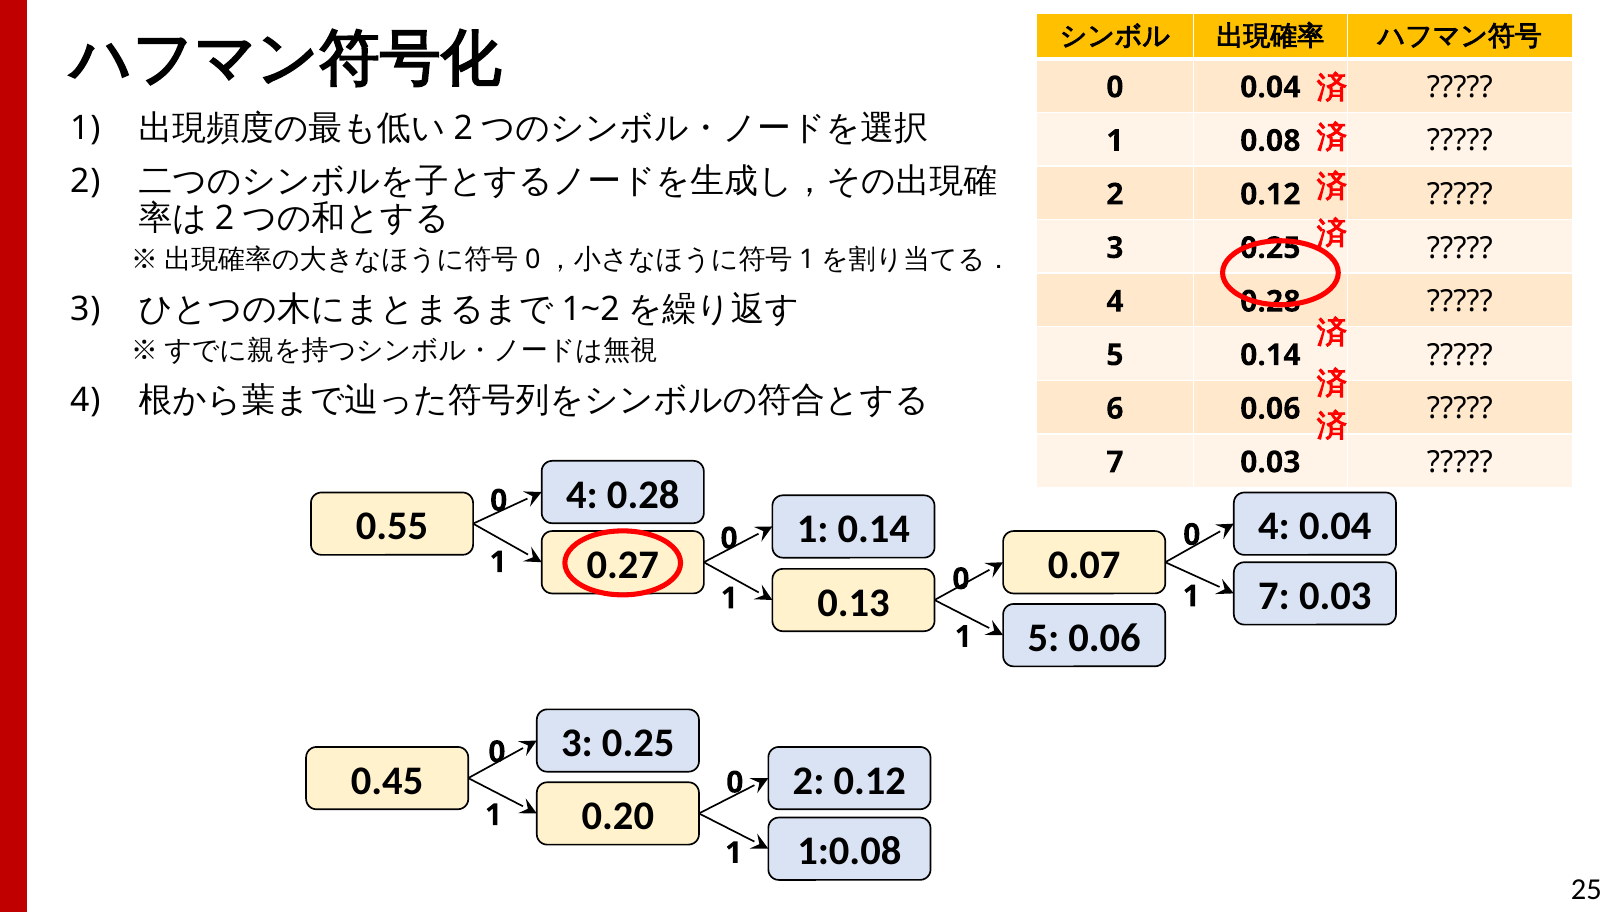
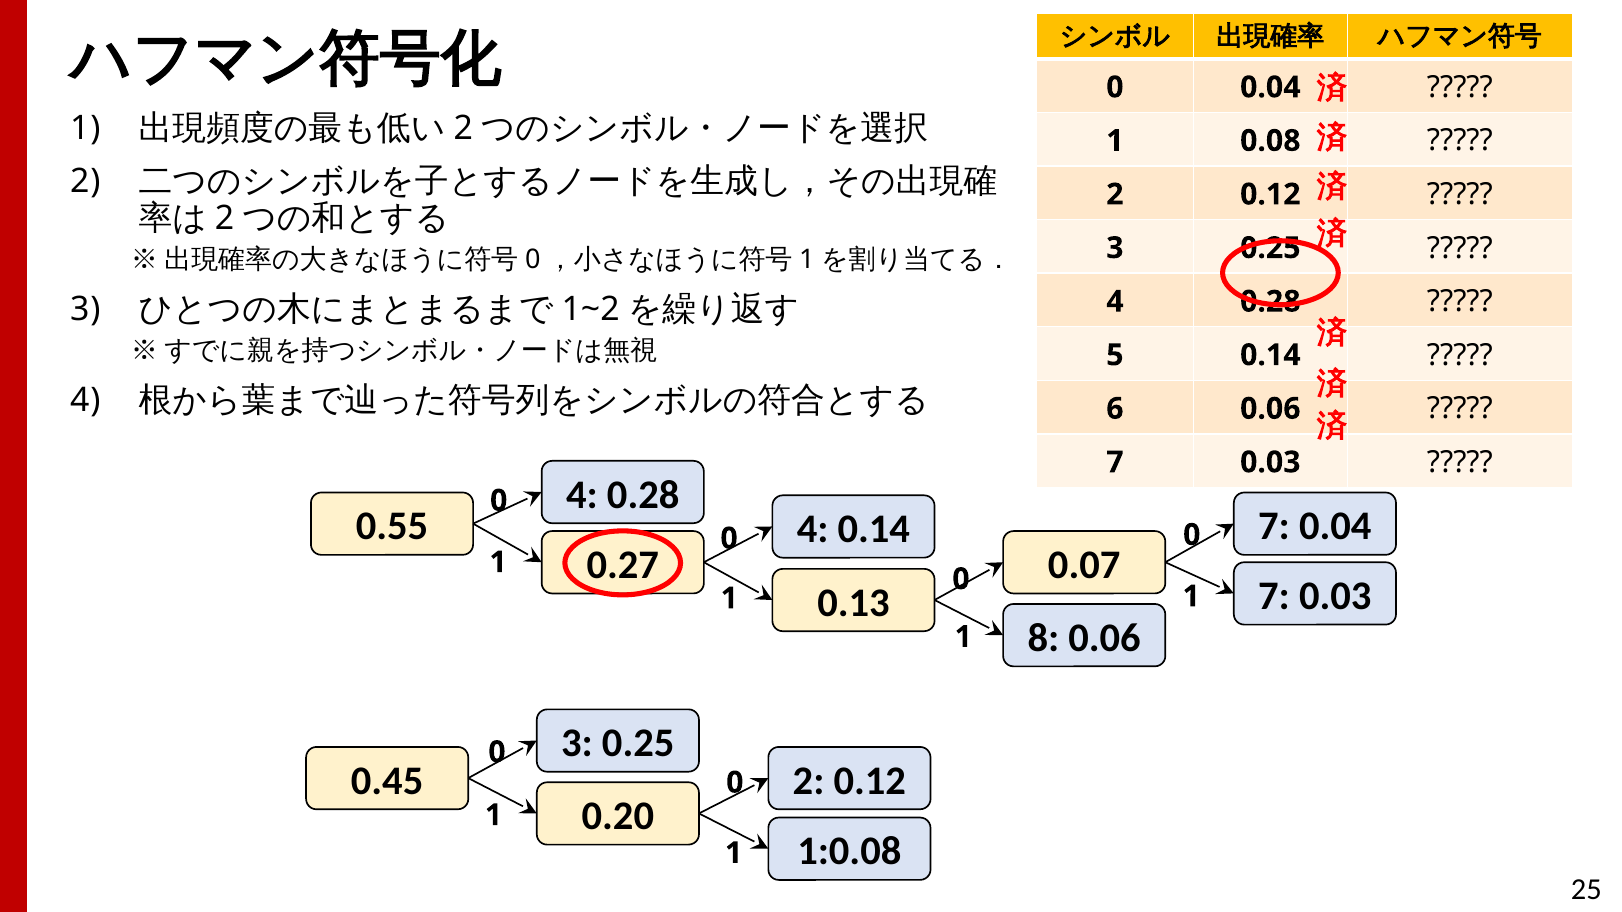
4 at (1274, 527): 4 -> 7
1 at (813, 530): 1 -> 4
5 at (1043, 638): 5 -> 8
